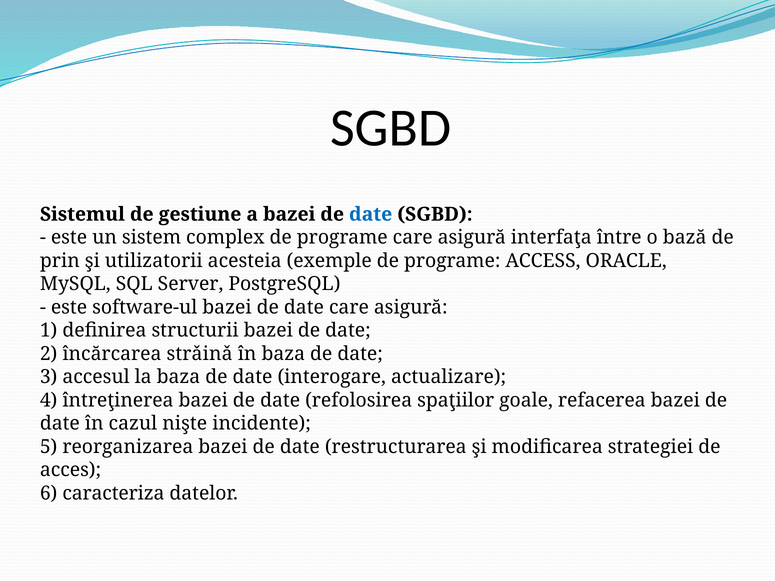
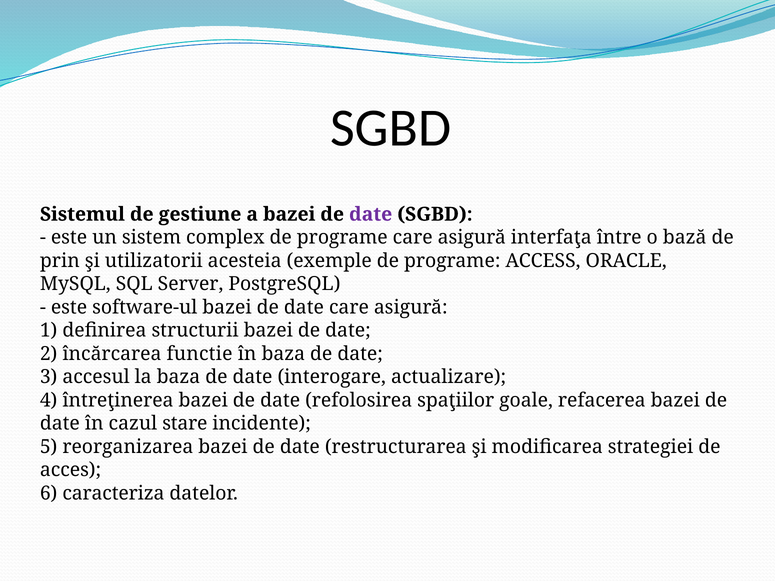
date at (371, 214) colour: blue -> purple
strǎinǎ: strǎinǎ -> functie
nişte: nişte -> stare
